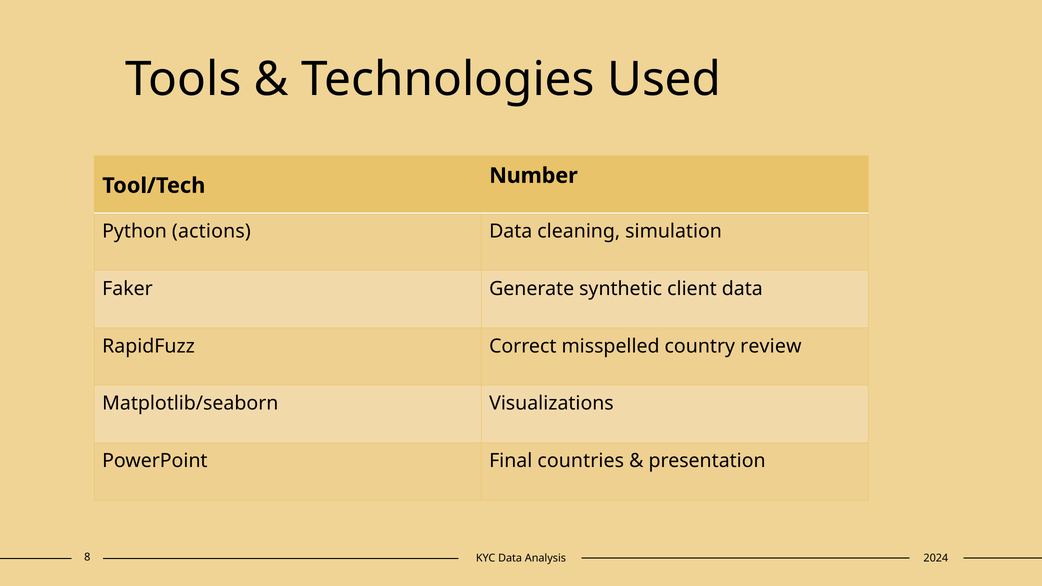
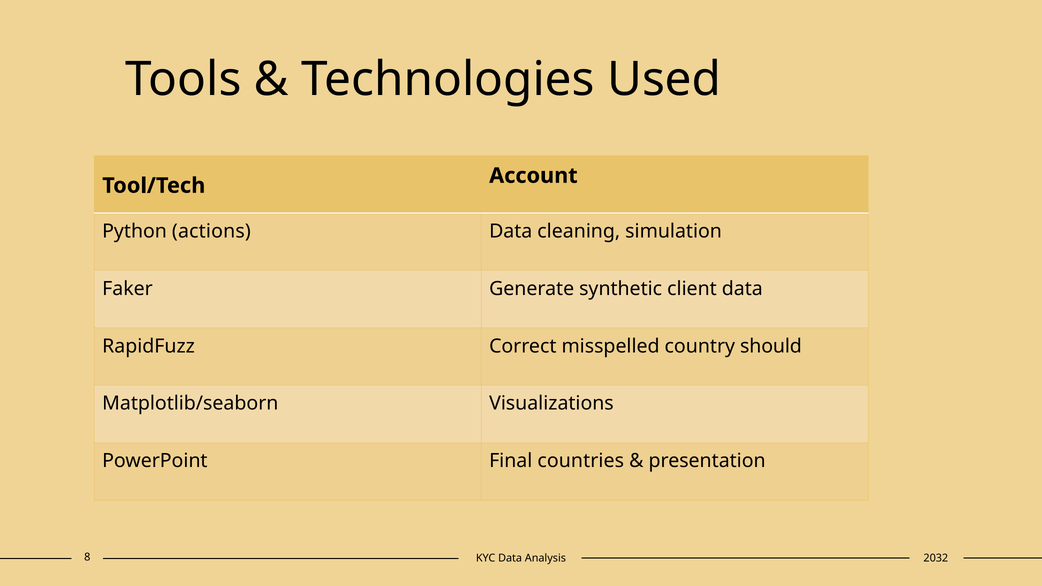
Number: Number -> Account
review: review -> should
2024: 2024 -> 2032
